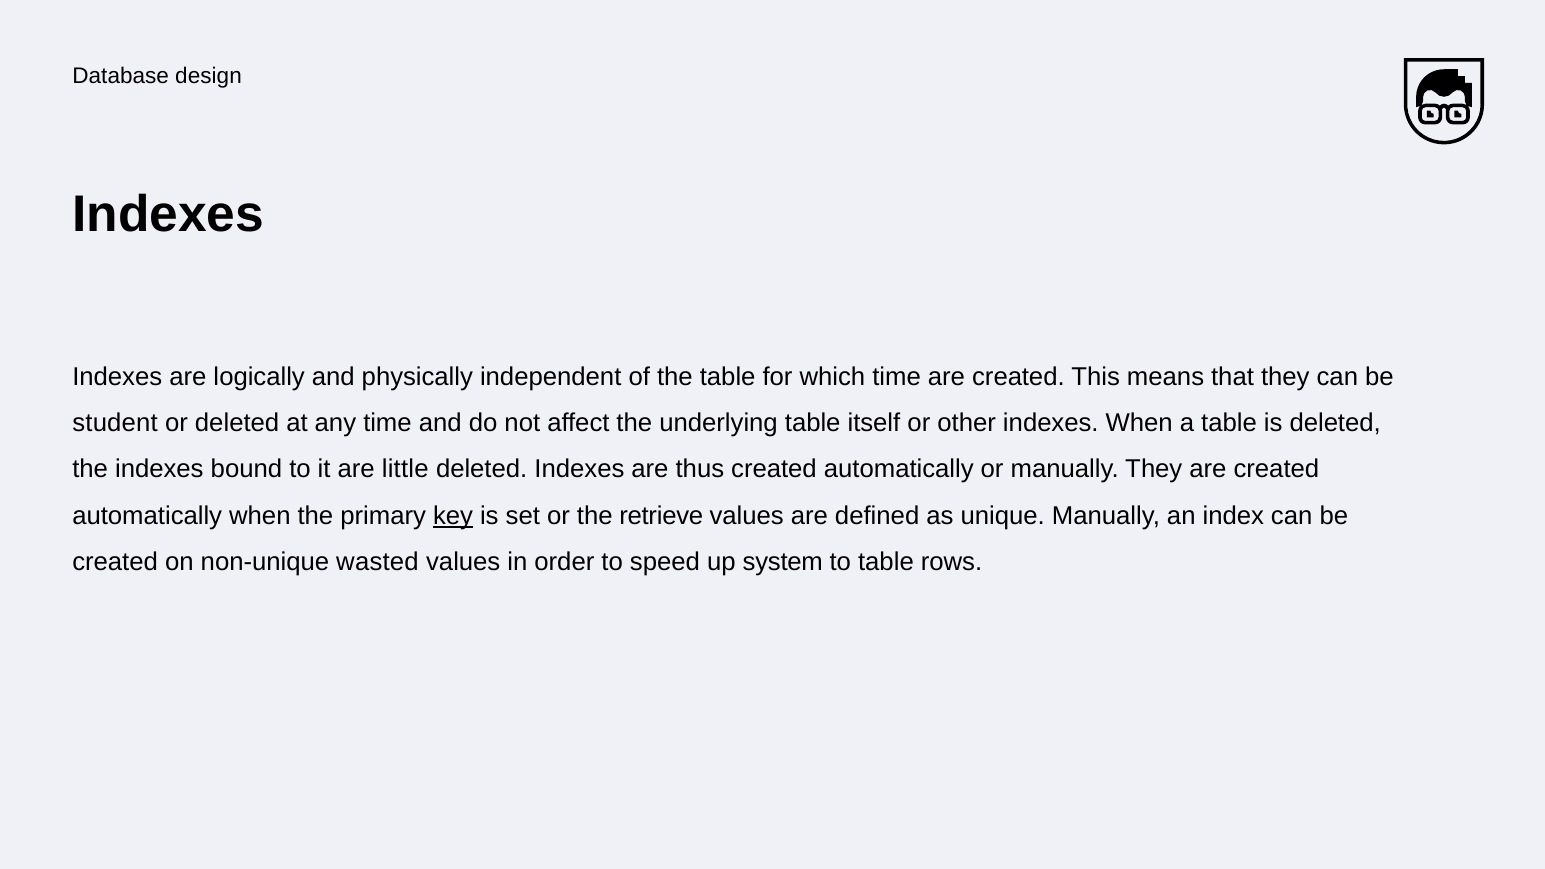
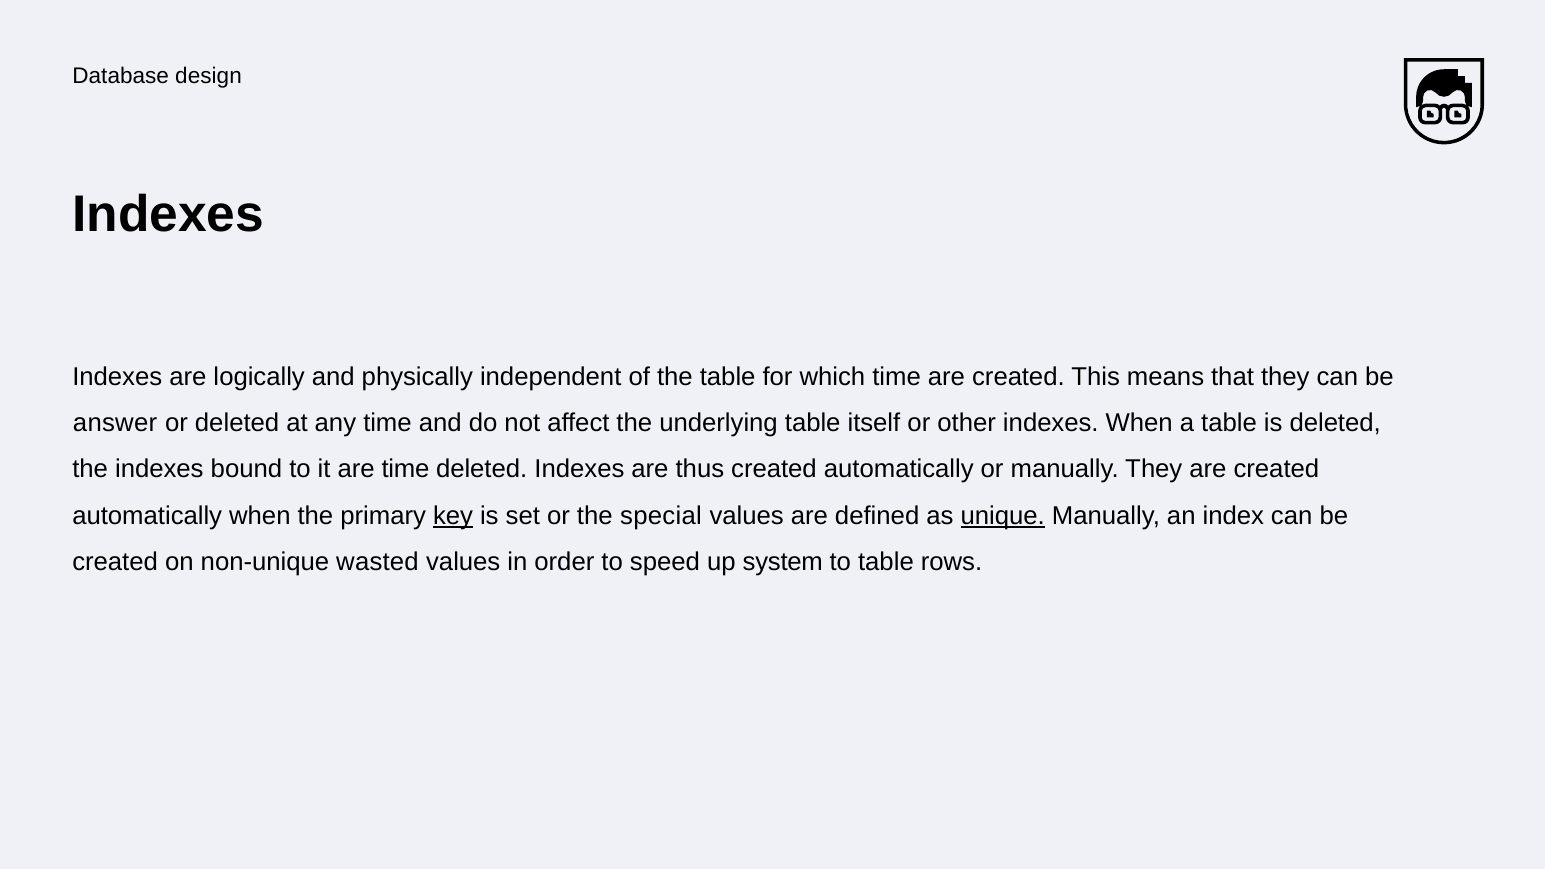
student: student -> answer
are little: little -> time
retrieve: retrieve -> special
unique underline: none -> present
